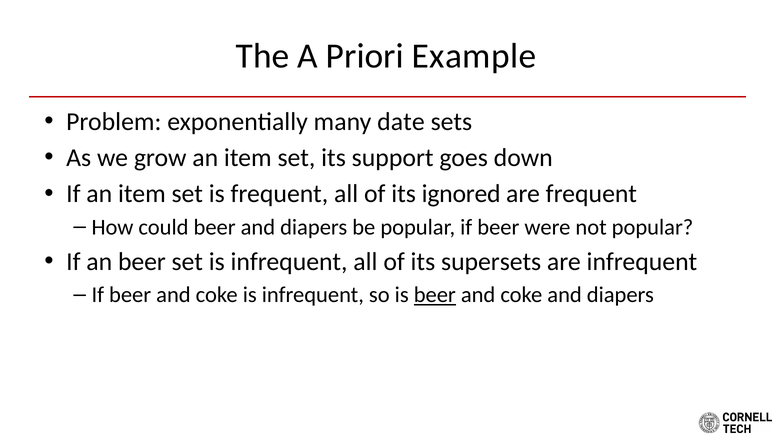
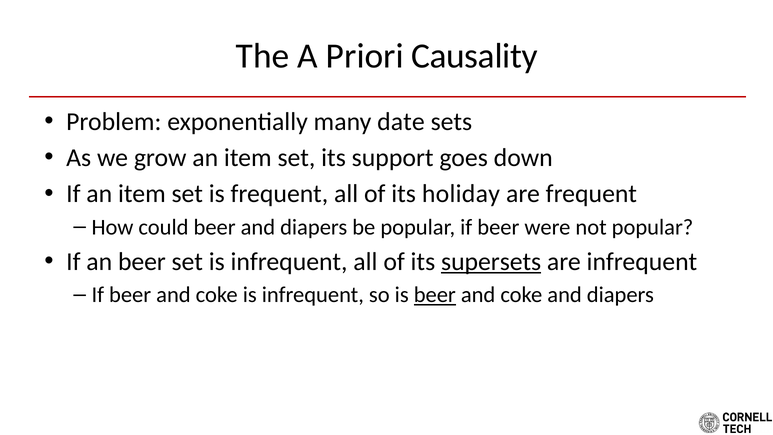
Example: Example -> Causality
ignored: ignored -> holiday
supersets underline: none -> present
